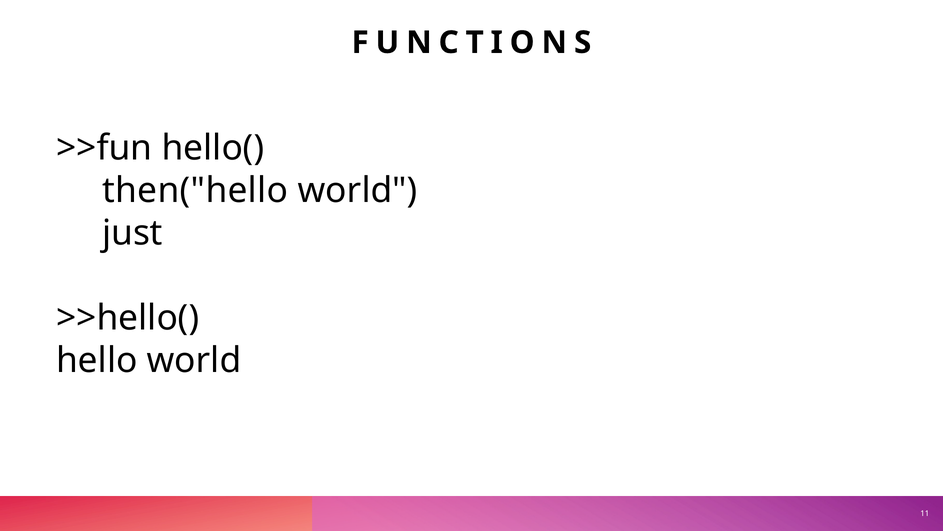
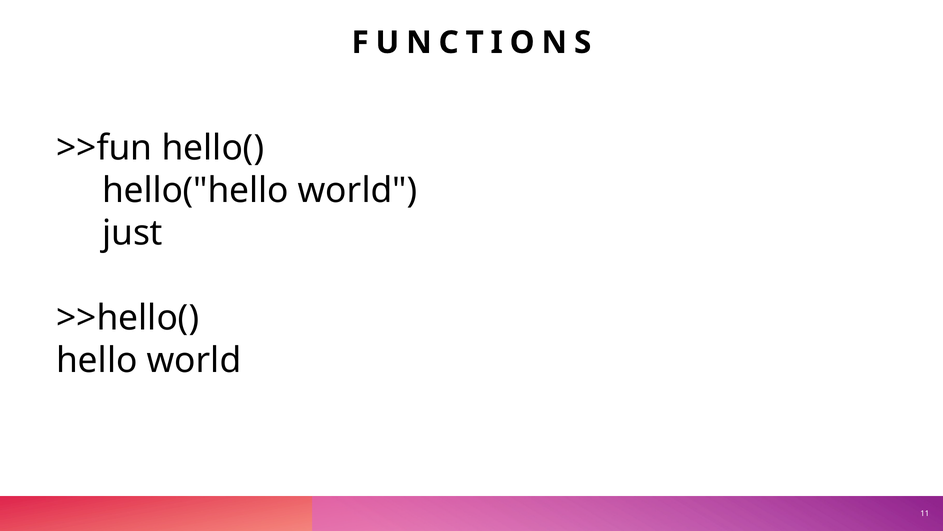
then("hello: then("hello -> hello("hello
